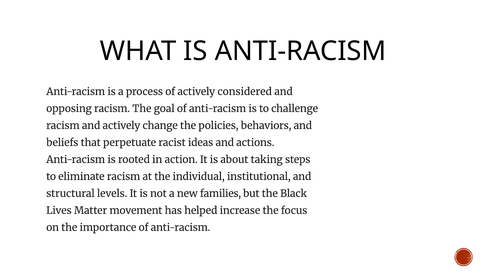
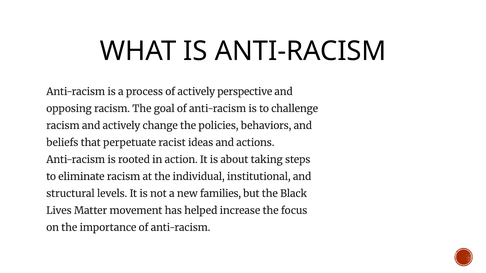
considered: considered -> perspective
